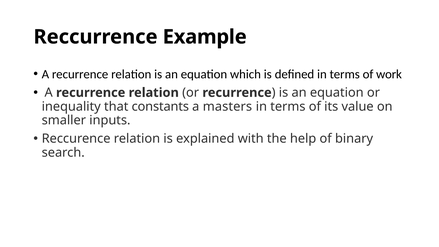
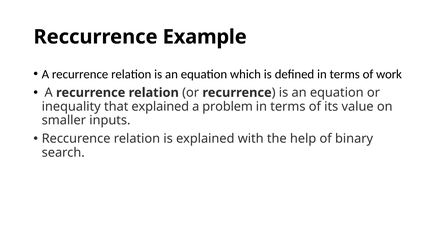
that constants: constants -> explained
masters: masters -> problem
